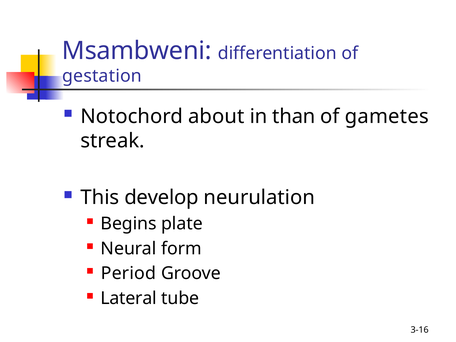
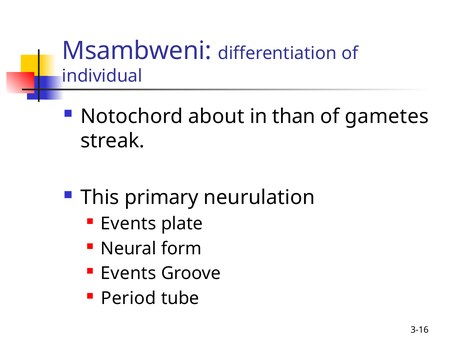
gestation: gestation -> individual
develop: develop -> primary
Begins at (129, 224): Begins -> Events
Period at (128, 273): Period -> Events
Lateral: Lateral -> Period
